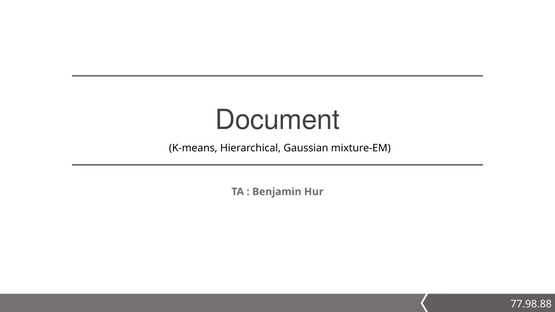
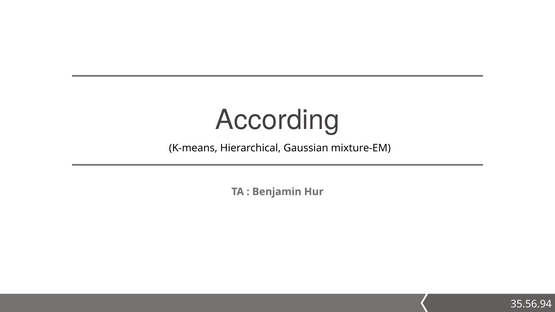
Document: Document -> According
77.98.88: 77.98.88 -> 35.56.94
